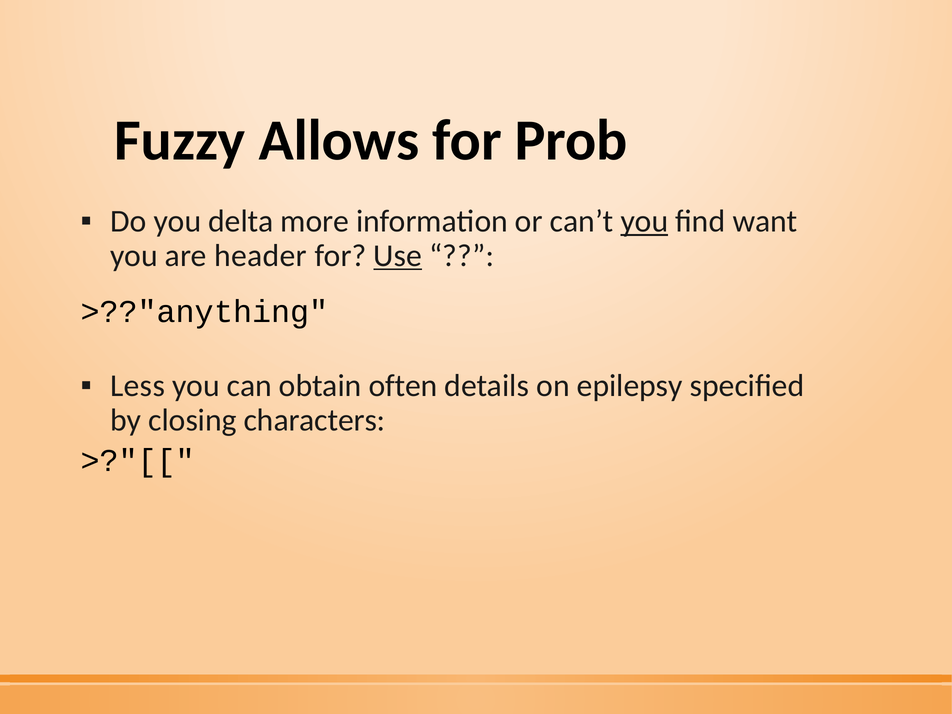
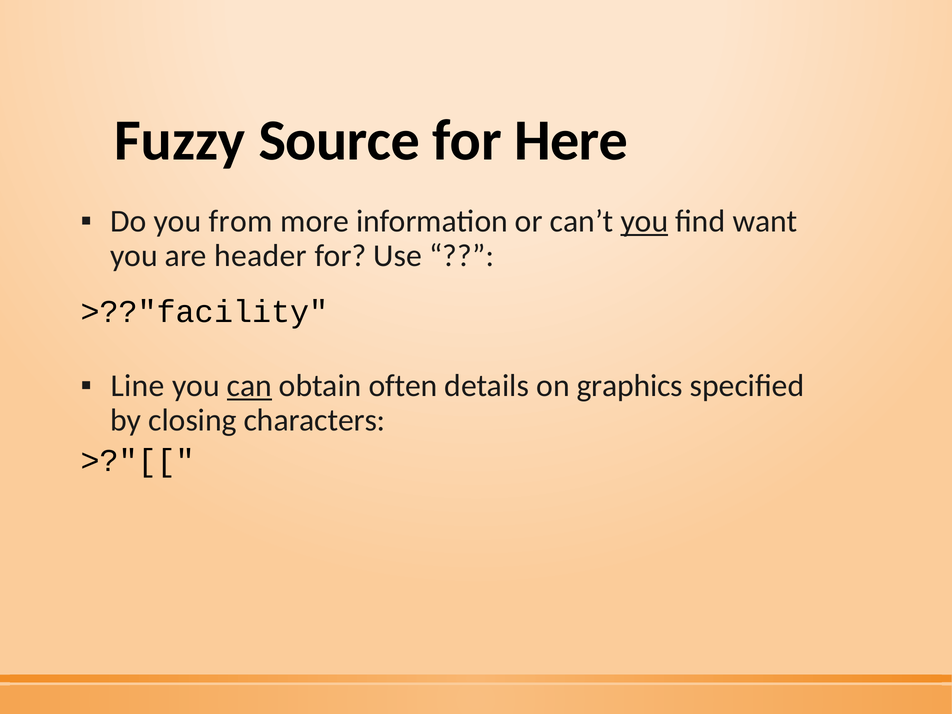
Allows: Allows -> Source
Prob: Prob -> Here
delta: delta -> from
Use underline: present -> none
>??"anything: >??"anything -> >??"facility
Less: Less -> Line
can underline: none -> present
epilepsy: epilepsy -> graphics
